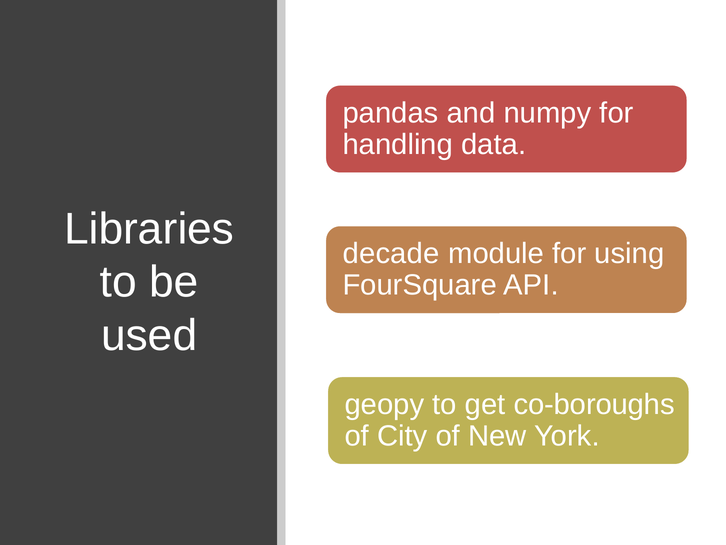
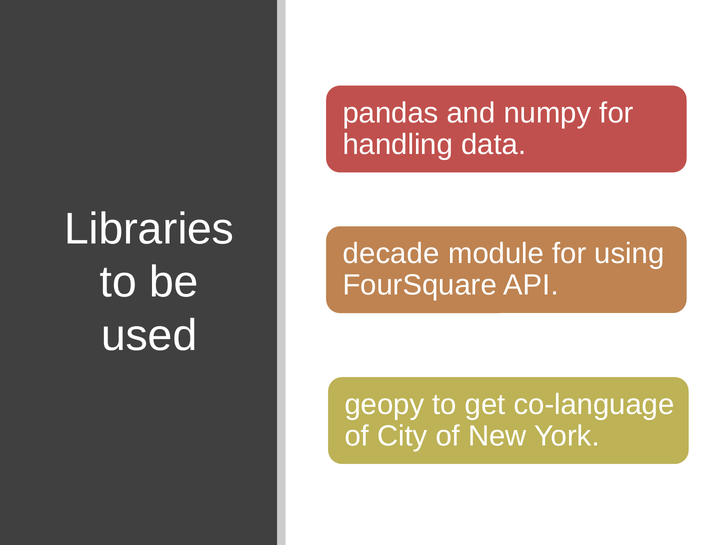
co-boroughs: co-boroughs -> co-language
